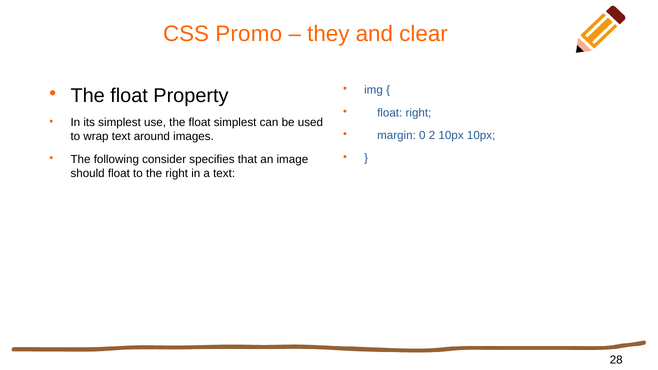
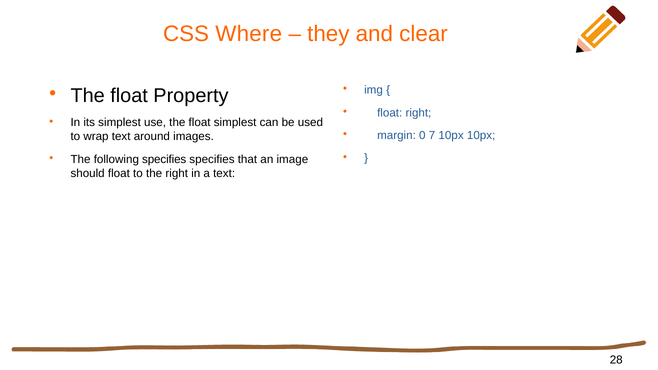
Promo: Promo -> Where
2: 2 -> 7
following consider: consider -> specifies
